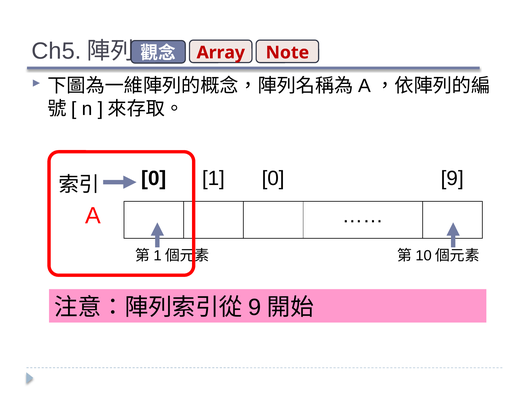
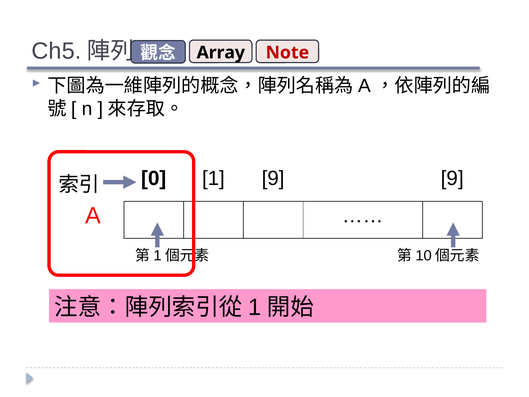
Array colour: red -> black
1 0: 0 -> 9
9 at (255, 307): 9 -> 1
